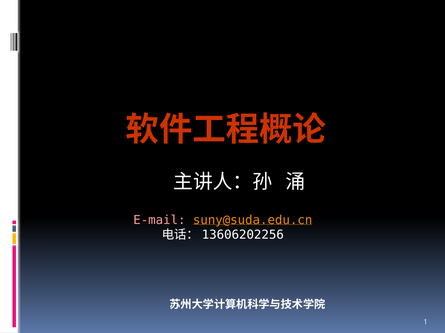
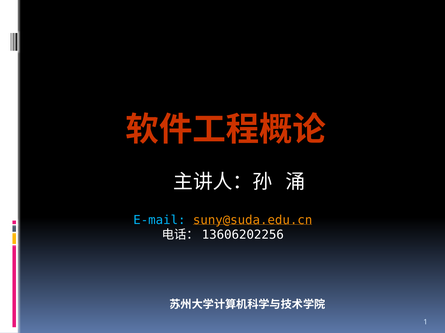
E-mail colour: pink -> light blue
